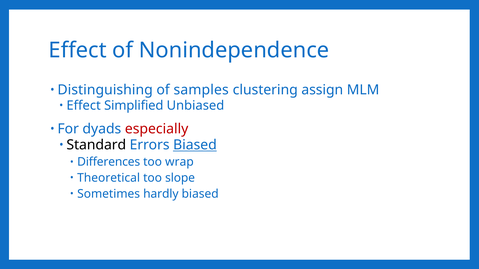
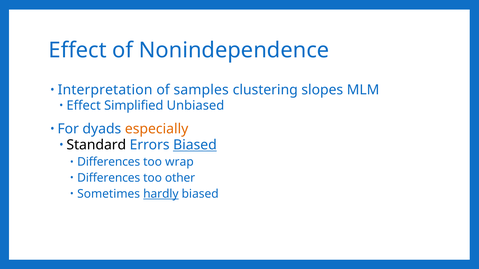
Distinguishing: Distinguishing -> Interpretation
assign: assign -> slopes
especially colour: red -> orange
Theoretical at (109, 178): Theoretical -> Differences
slope: slope -> other
hardly underline: none -> present
